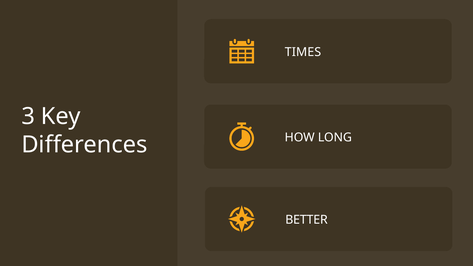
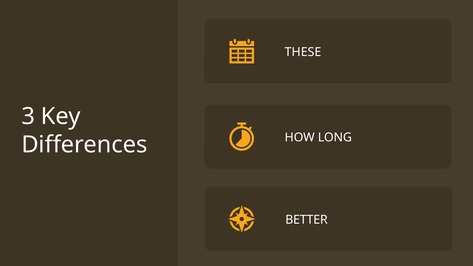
TIMES: TIMES -> THESE
